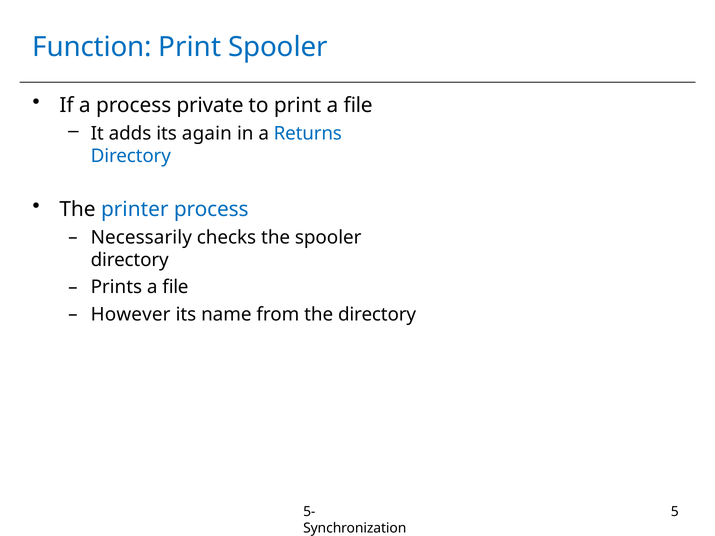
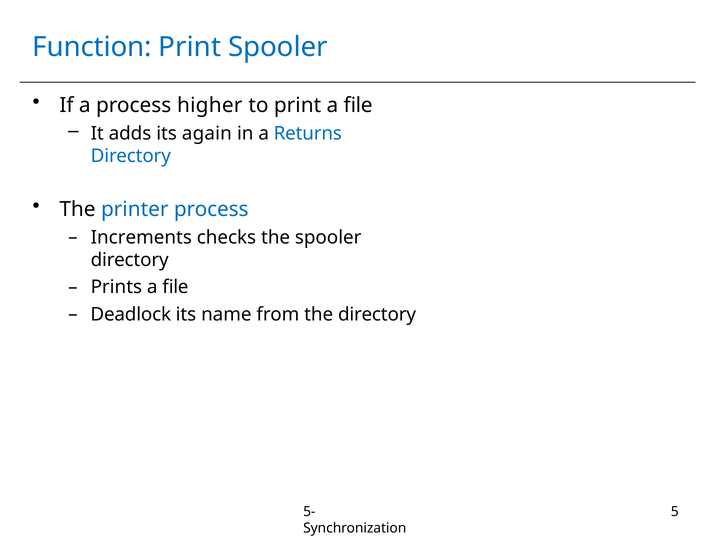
private: private -> higher
Necessarily: Necessarily -> Increments
However: However -> Deadlock
